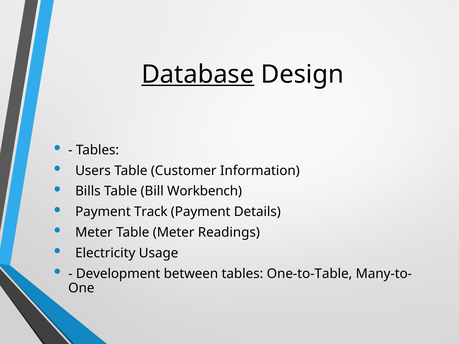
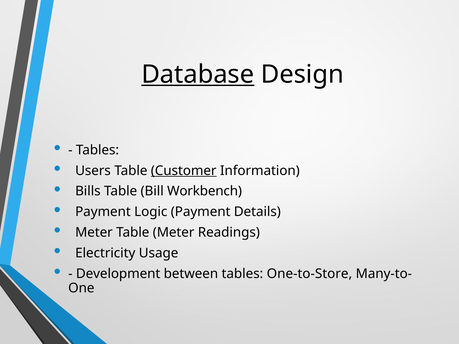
Customer underline: none -> present
Track: Track -> Logic
One-to-Table: One-to-Table -> One-to-Store
